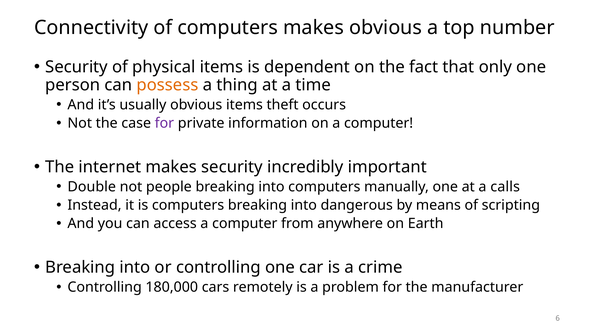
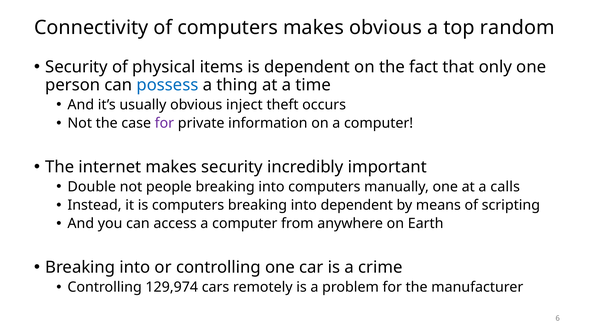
number: number -> random
possess colour: orange -> blue
obvious items: items -> inject
into dangerous: dangerous -> dependent
180,000: 180,000 -> 129,974
